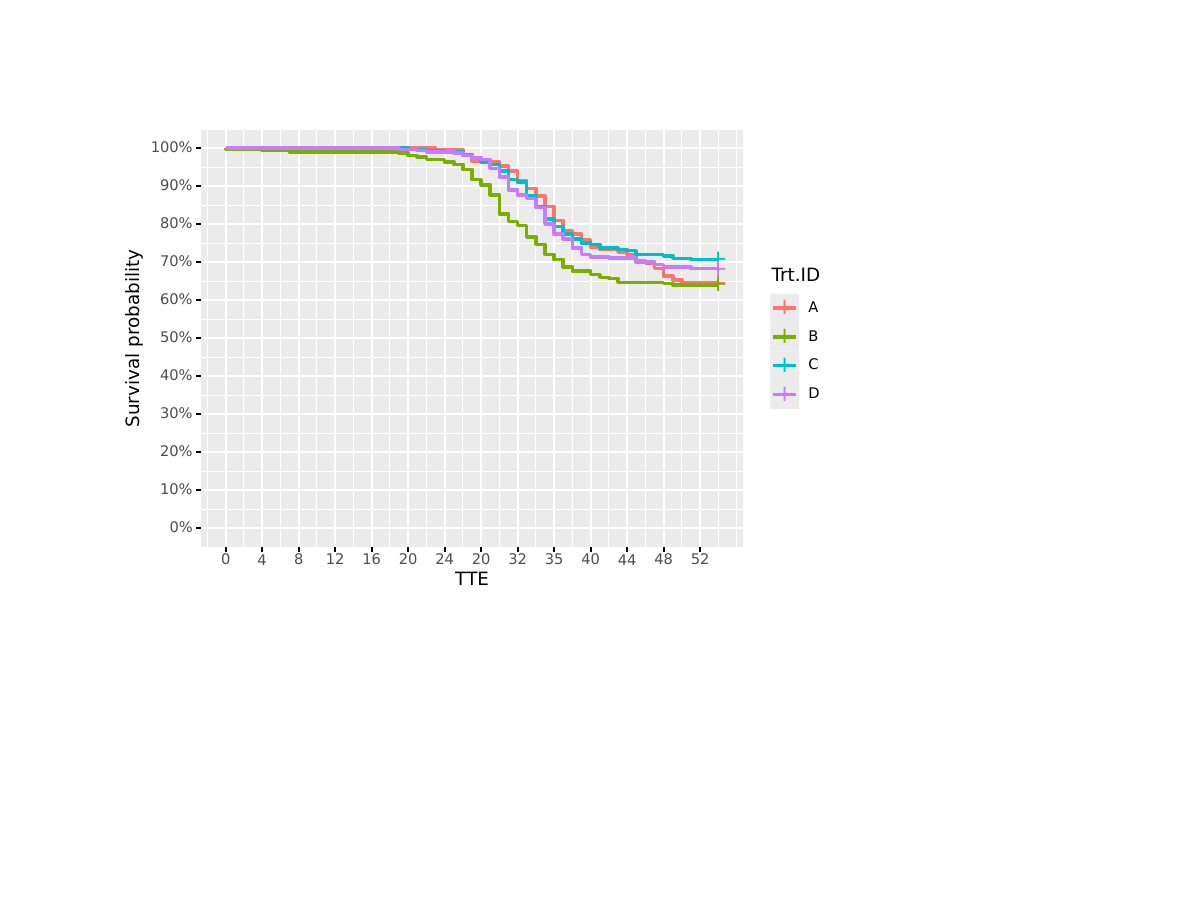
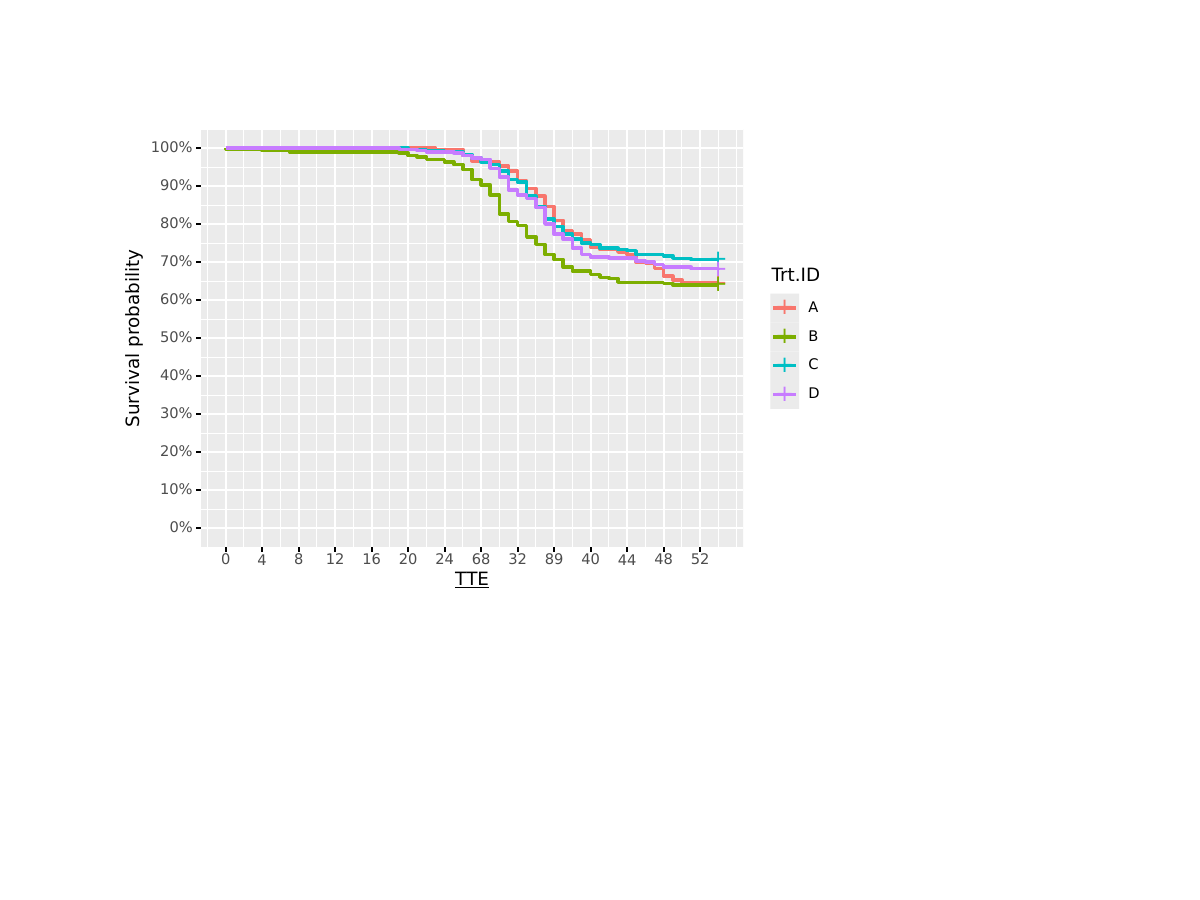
24 20: 20 -> 68
35: 35 -> 89
TTE underline: none -> present
